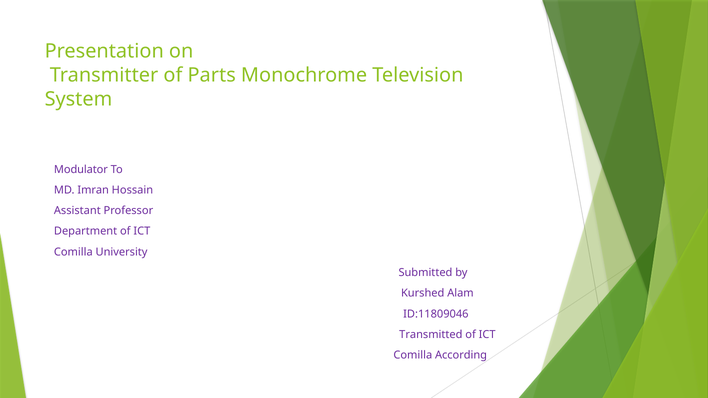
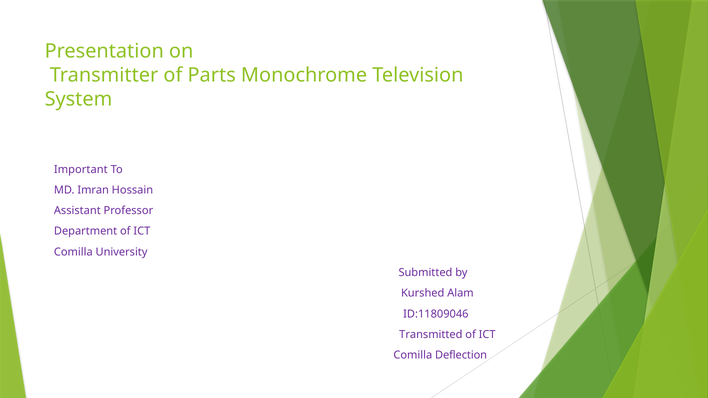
Modulator: Modulator -> Important
According: According -> Deflection
